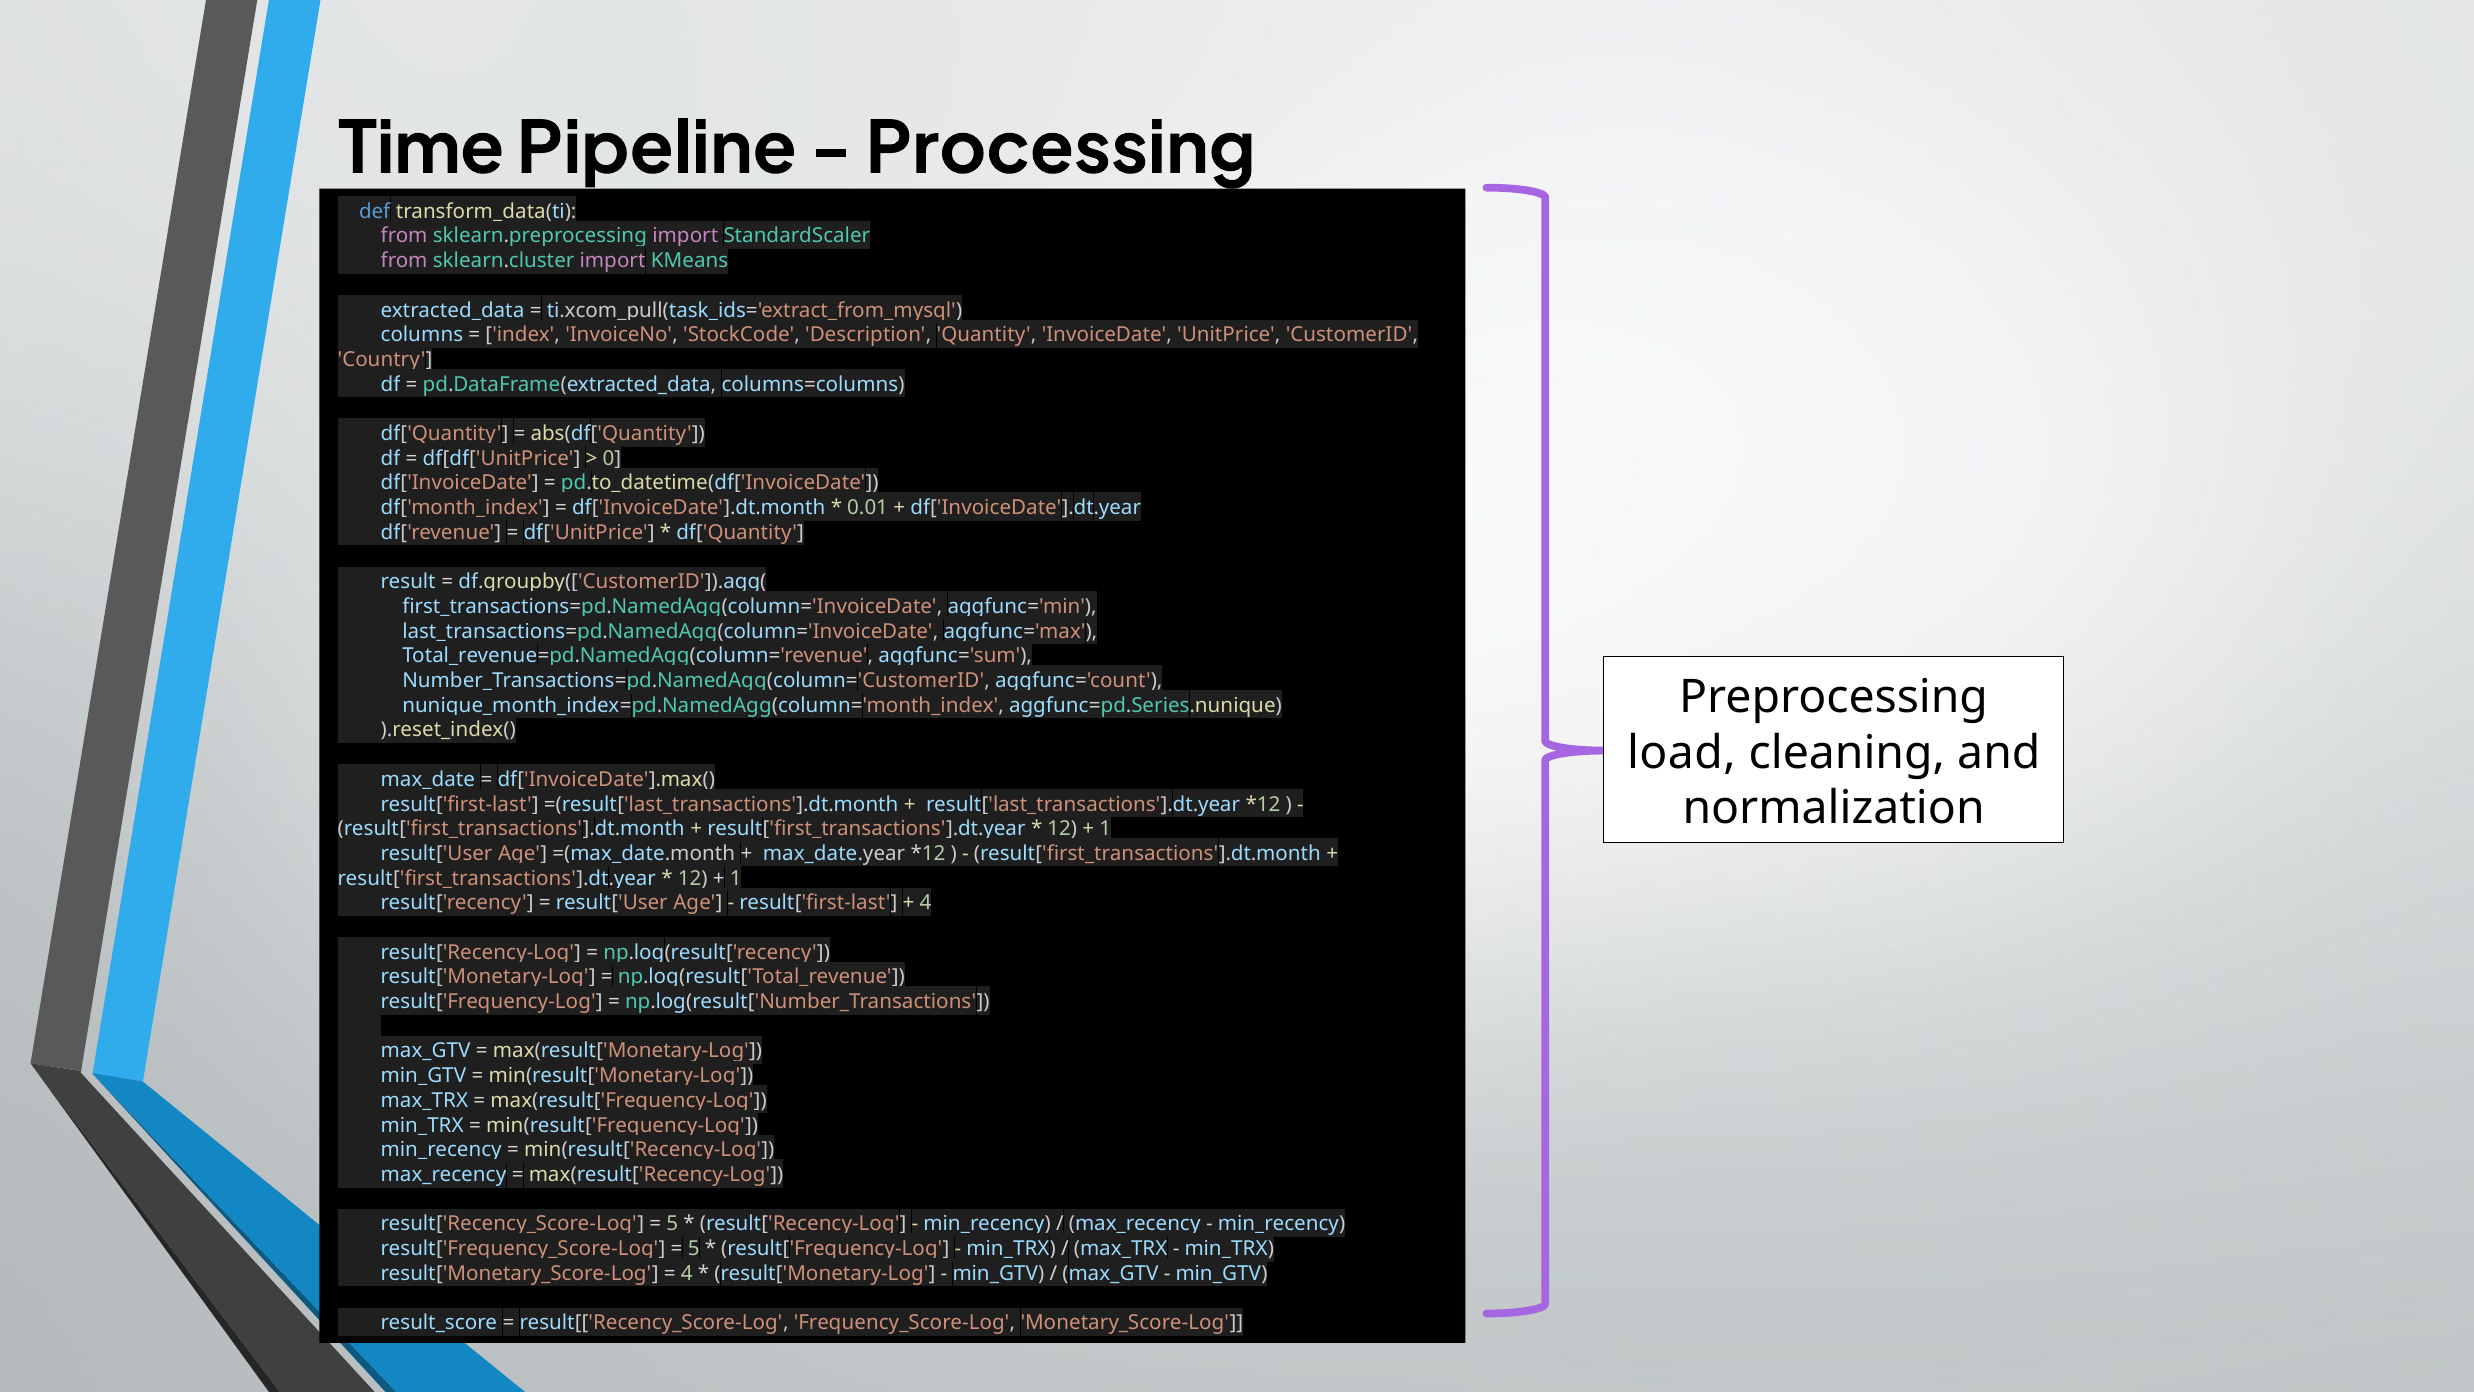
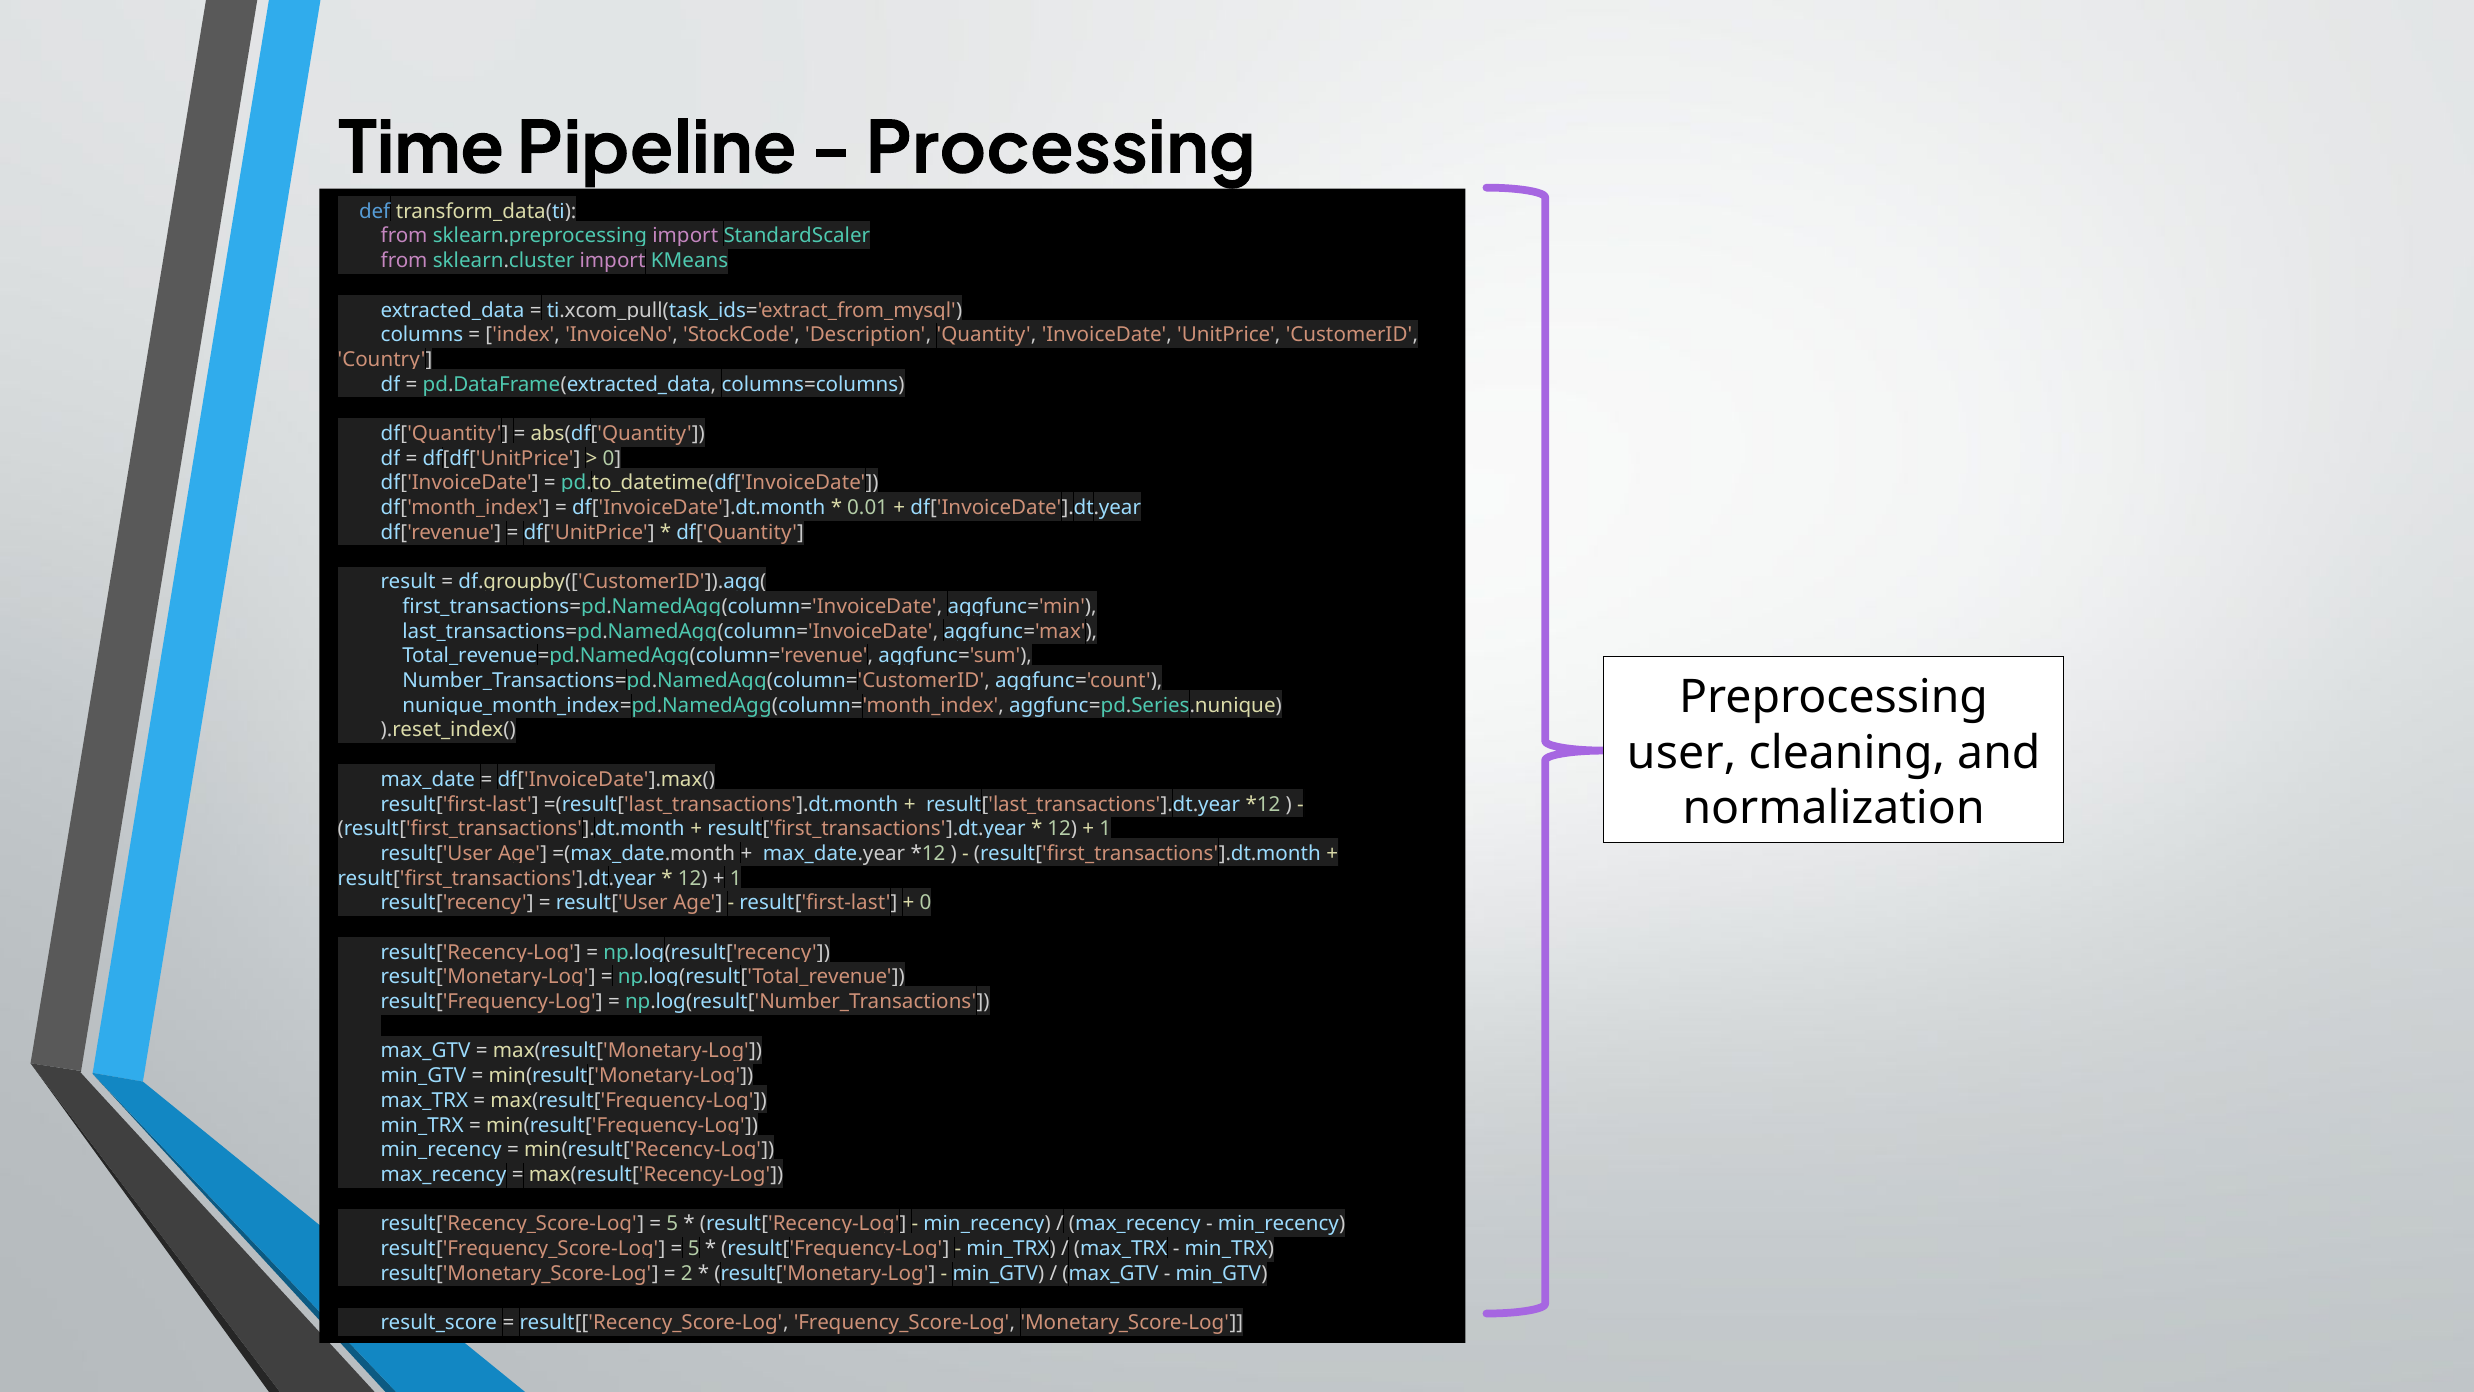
load: load -> user
4 at (926, 903): 4 -> 0
4 at (687, 1273): 4 -> 2
